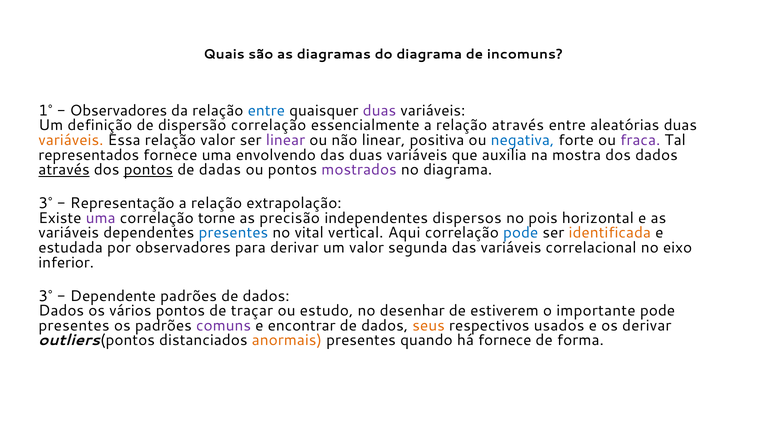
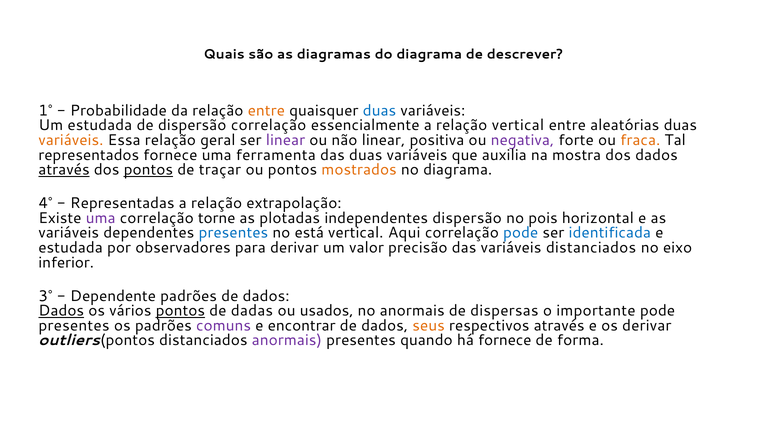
incomuns: incomuns -> descrever
Observadores at (118, 111): Observadores -> Probabilidade
entre at (266, 111) colour: blue -> orange
duas at (379, 111) colour: purple -> blue
Um definição: definição -> estudada
relação através: através -> vertical
relação valor: valor -> geral
negativa colour: blue -> purple
fraca colour: purple -> orange
envolvendo: envolvendo -> ferramenta
dadas: dadas -> traçar
mostrados colour: purple -> orange
3° at (45, 203): 3° -> 4°
Representação: Representação -> Representadas
precisão: precisão -> plotadas
independentes dispersos: dispersos -> dispersão
vital: vital -> está
identificada colour: orange -> blue
segunda: segunda -> precisão
variáveis correlacional: correlacional -> distanciados
Dados at (61, 311) underline: none -> present
pontos at (180, 311) underline: none -> present
traçar: traçar -> dadas
estudo: estudo -> usados
no desenhar: desenhar -> anormais
estiverem: estiverem -> dispersas
respectivos usados: usados -> através
anormais at (287, 341) colour: orange -> purple
